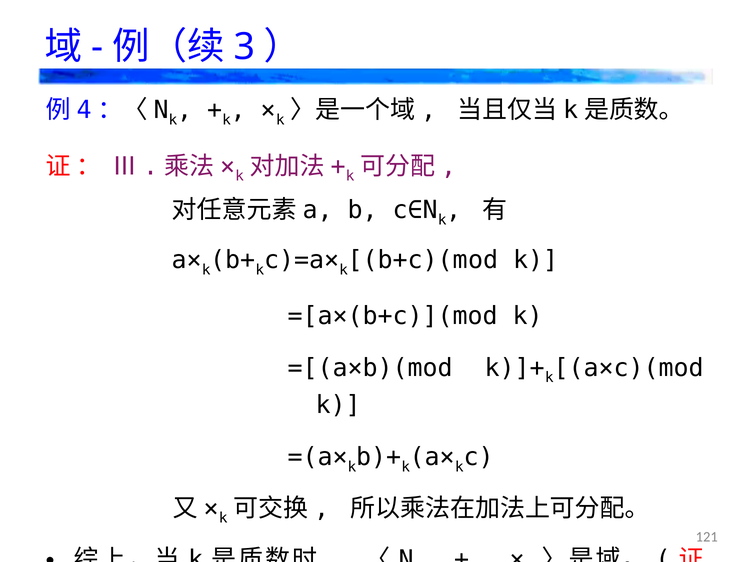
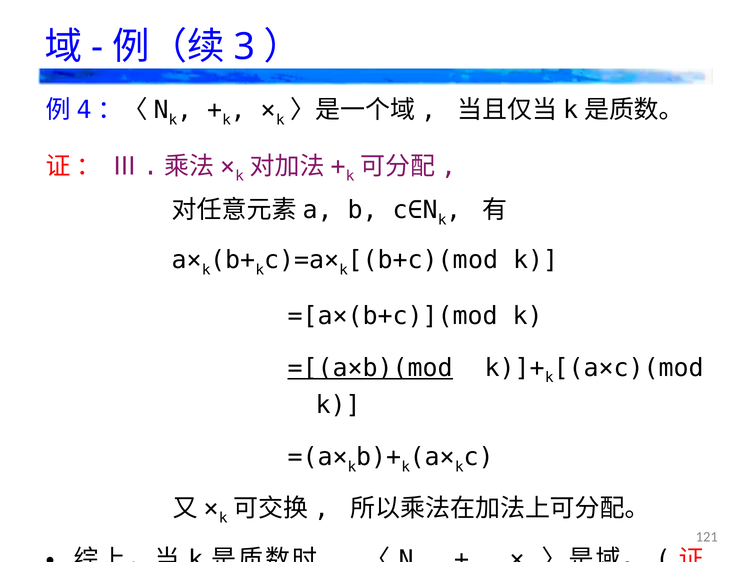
=[(a×b)(mod underline: none -> present
